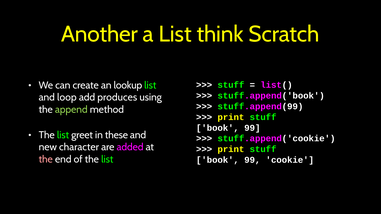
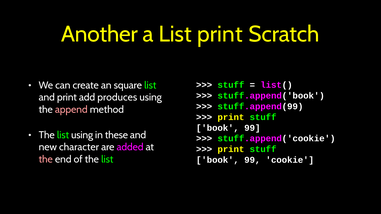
List think: think -> print
lookup: lookup -> square
and loop: loop -> print
append colour: light green -> pink
list greet: greet -> using
